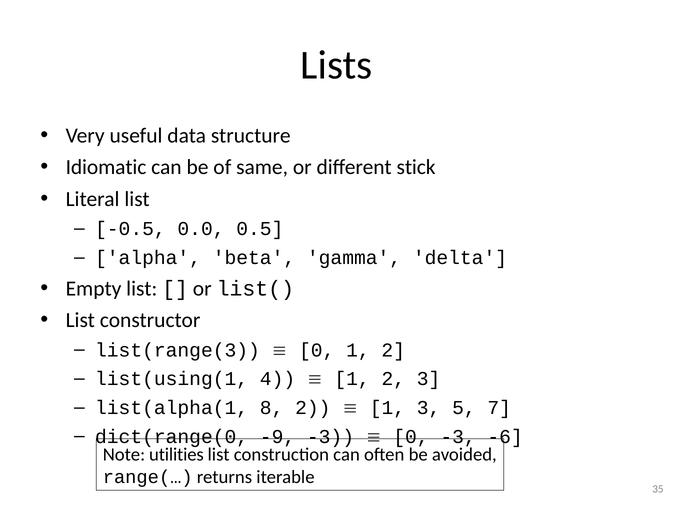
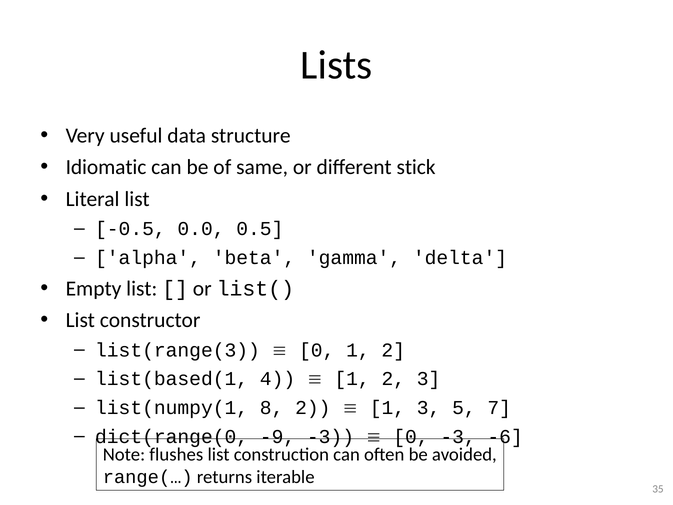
list(using(1: list(using(1 -> list(based(1
list(alpha(1: list(alpha(1 -> list(numpy(1
utilities: utilities -> flushes
